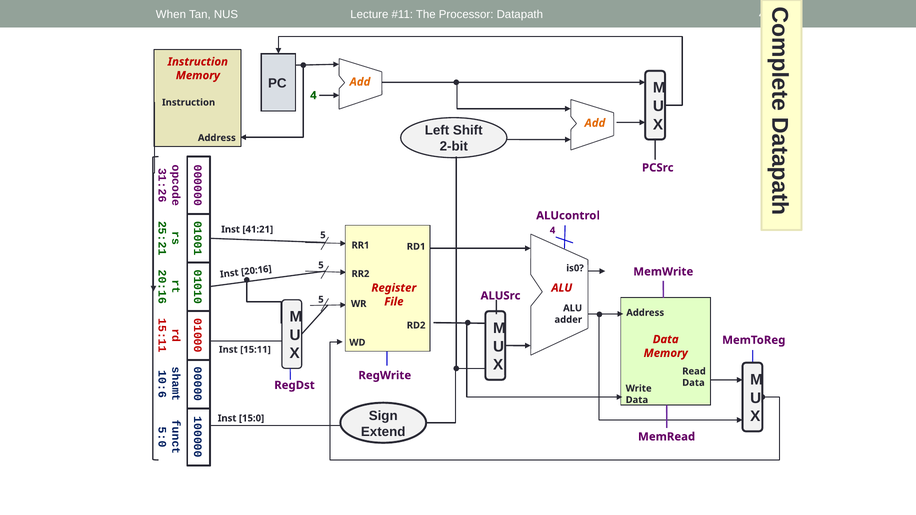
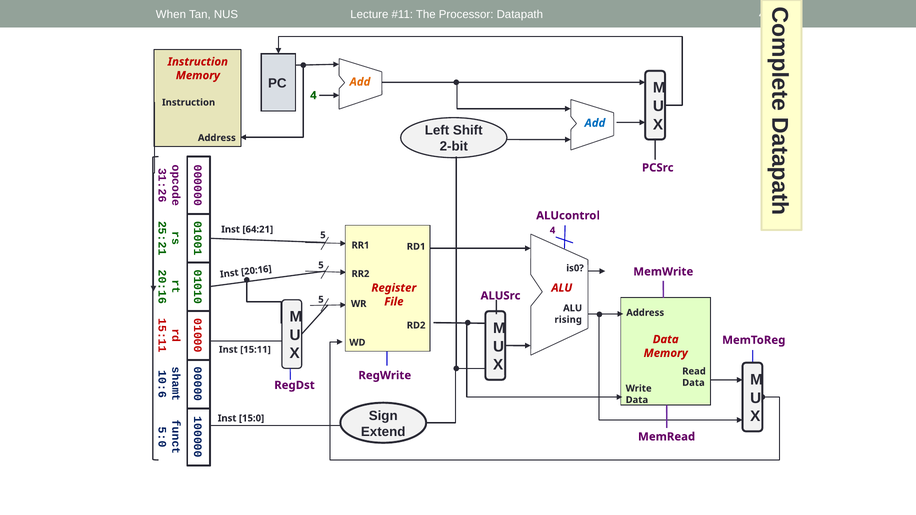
Add at (595, 123) colour: orange -> blue
41:21: 41:21 -> 64:21
adder: adder -> rising
